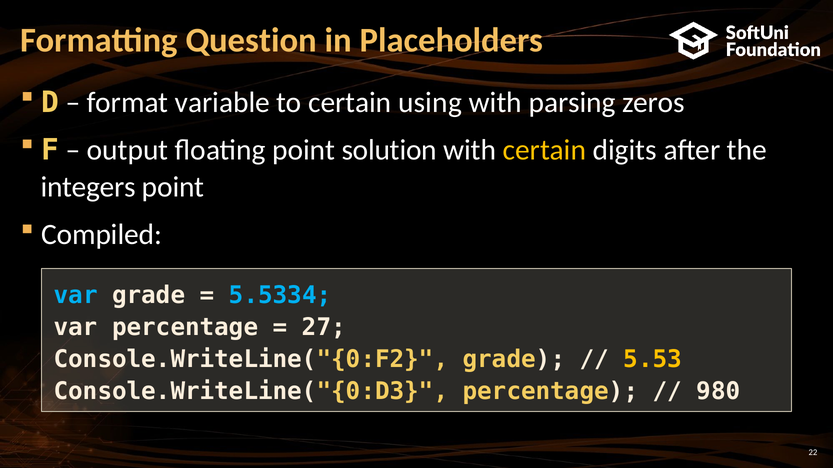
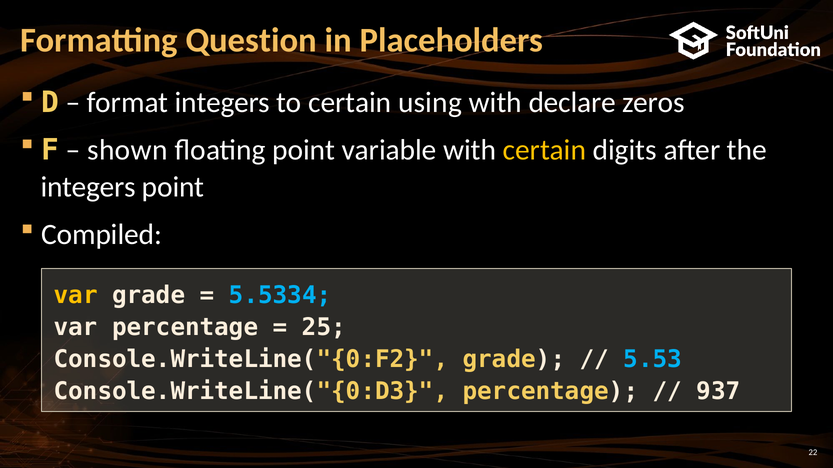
format variable: variable -> integers
parsing: parsing -> declare
output: output -> shown
solution: solution -> variable
var at (76, 296) colour: light blue -> yellow
27: 27 -> 25
5.53 colour: yellow -> light blue
980: 980 -> 937
